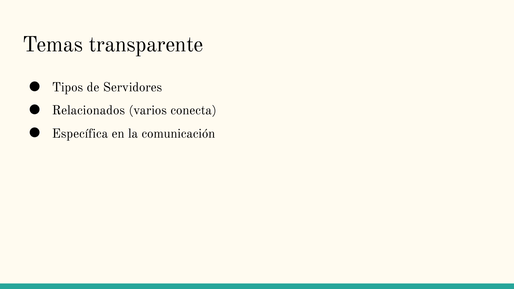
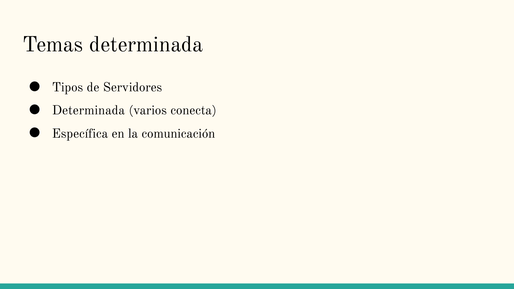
Temas transparente: transparente -> determinada
Relacionados at (88, 110): Relacionados -> Determinada
